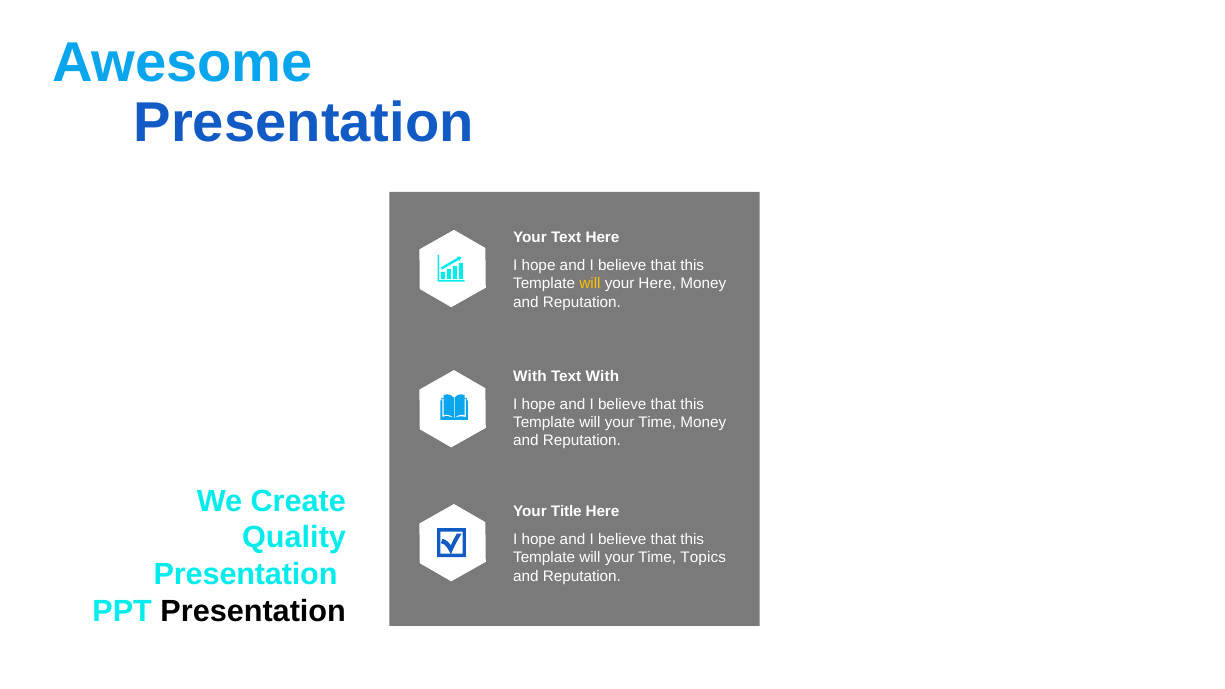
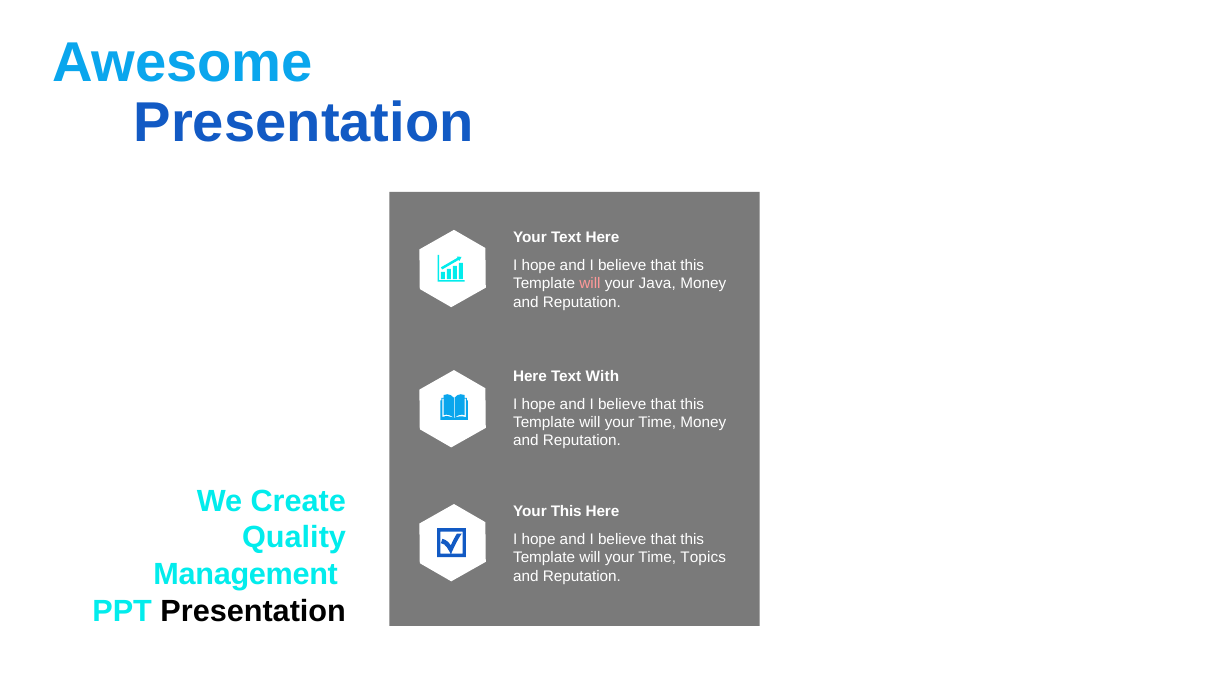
will at (590, 284) colour: yellow -> pink
your Here: Here -> Java
With at (530, 376): With -> Here
Your Title: Title -> This
Presentation at (246, 574): Presentation -> Management
